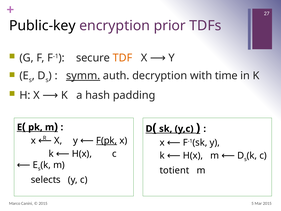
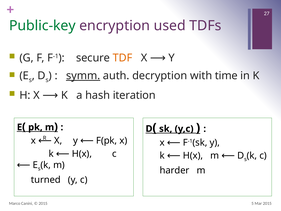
Public-key colour: black -> green
prior: prior -> used
padding: padding -> iteration
F(pk underline: present -> none
totient: totient -> harder
selects: selects -> turned
